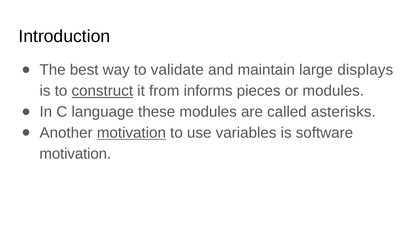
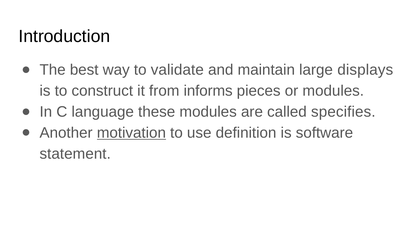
construct underline: present -> none
asterisks: asterisks -> specifies
variables: variables -> definition
motivation at (75, 154): motivation -> statement
